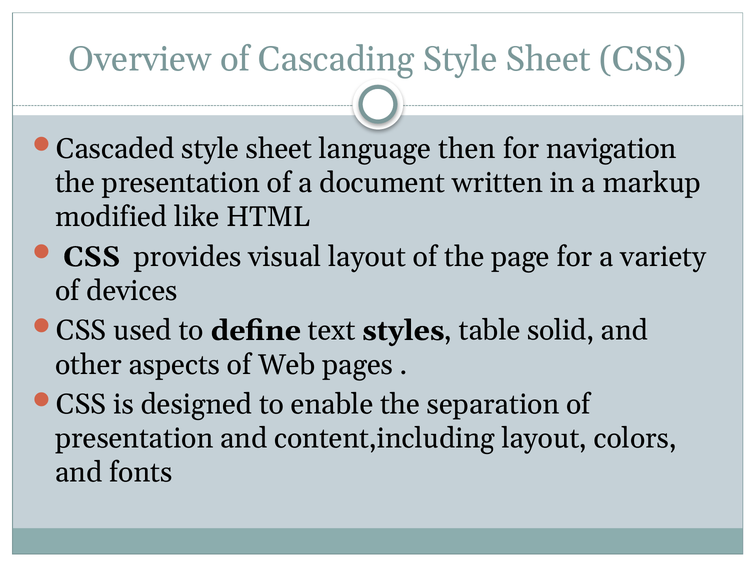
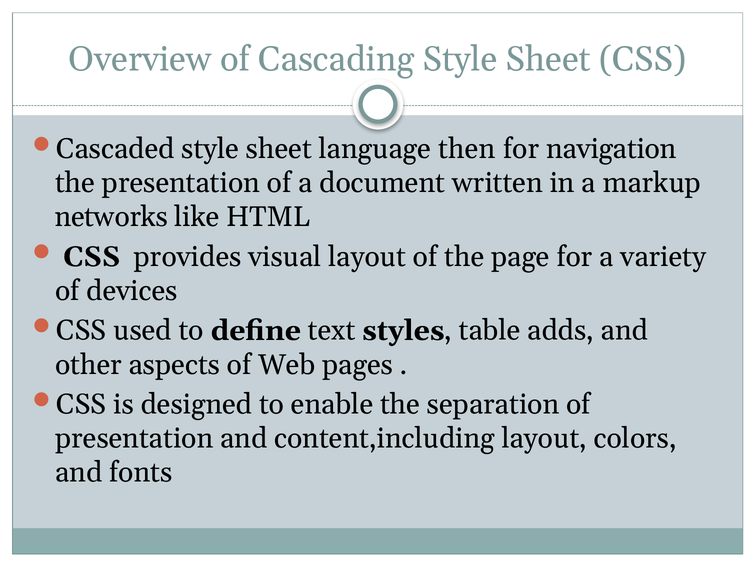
modified: modified -> networks
solid: solid -> adds
